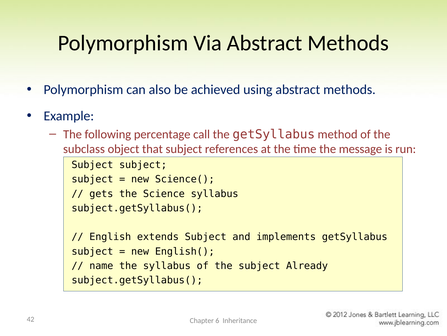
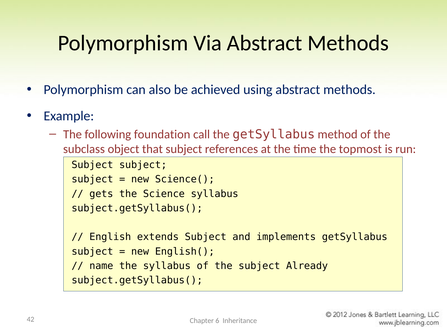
percentage: percentage -> foundation
message: message -> topmost
